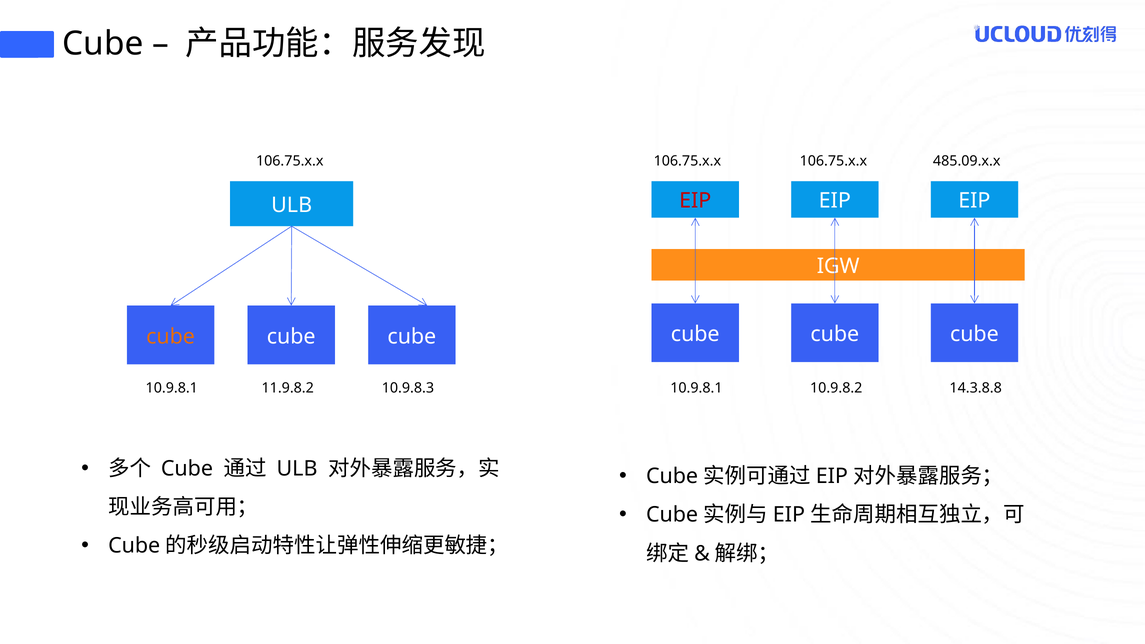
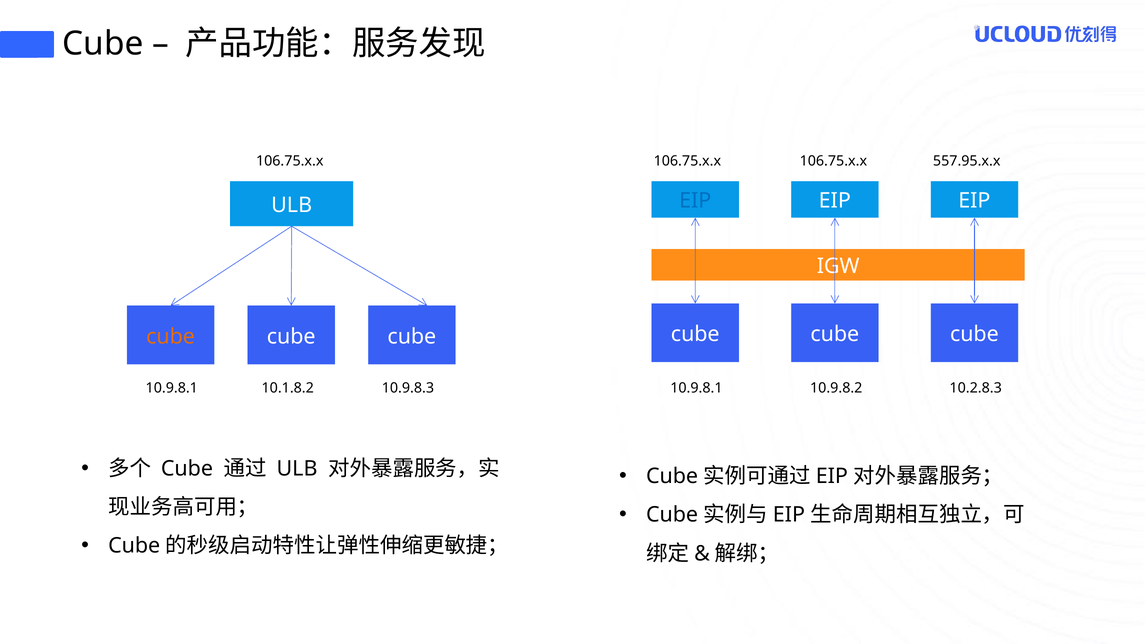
485.09.x.x: 485.09.x.x -> 557.95.x.x
EIP at (695, 201) colour: red -> blue
11.9.8.2: 11.9.8.2 -> 10.1.8.2
14.3.8.8: 14.3.8.8 -> 10.2.8.3
